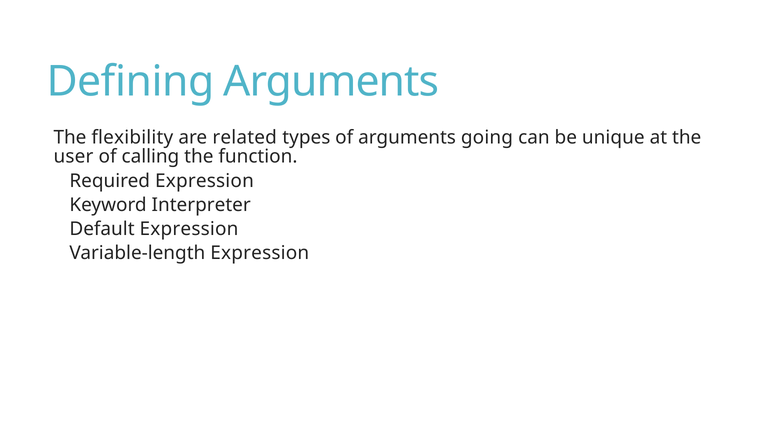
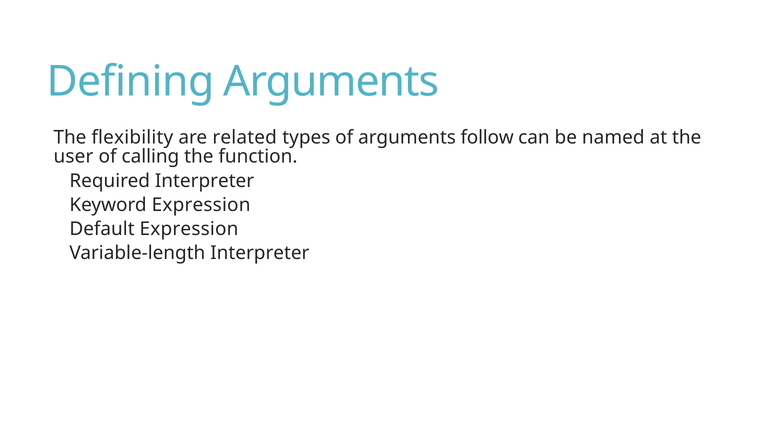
going: going -> follow
unique: unique -> named
Required Expression: Expression -> Interpreter
Keyword Interpreter: Interpreter -> Expression
Variable-length Expression: Expression -> Interpreter
